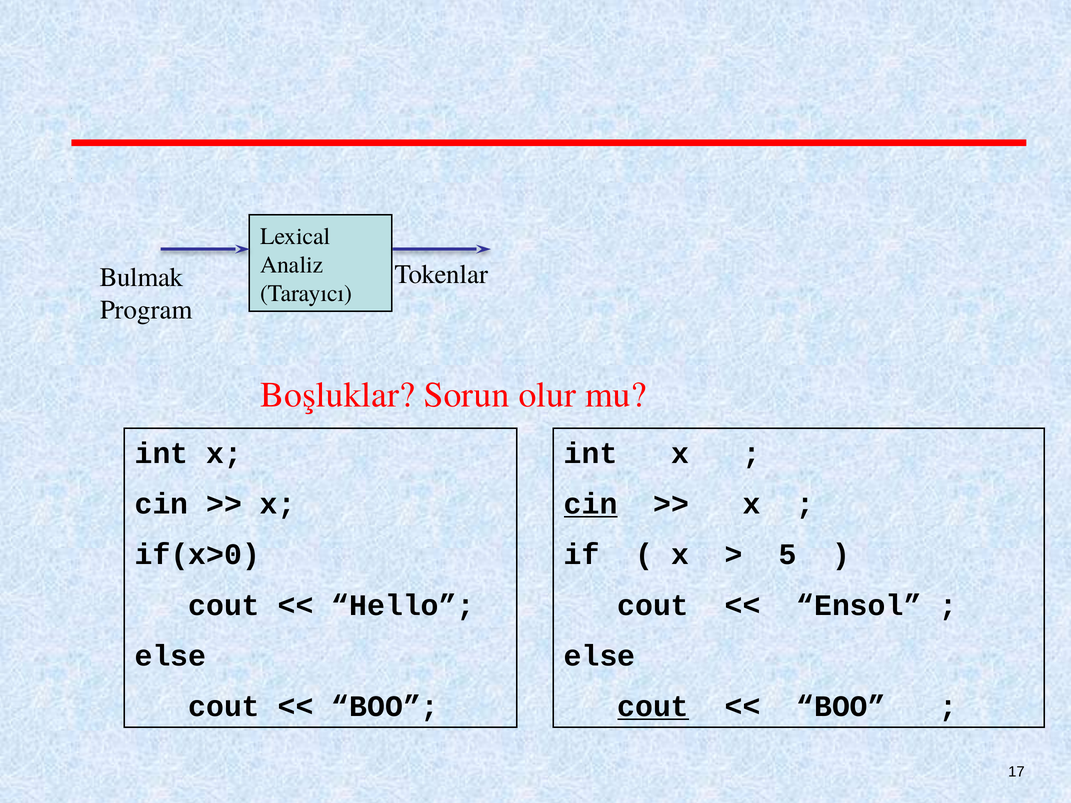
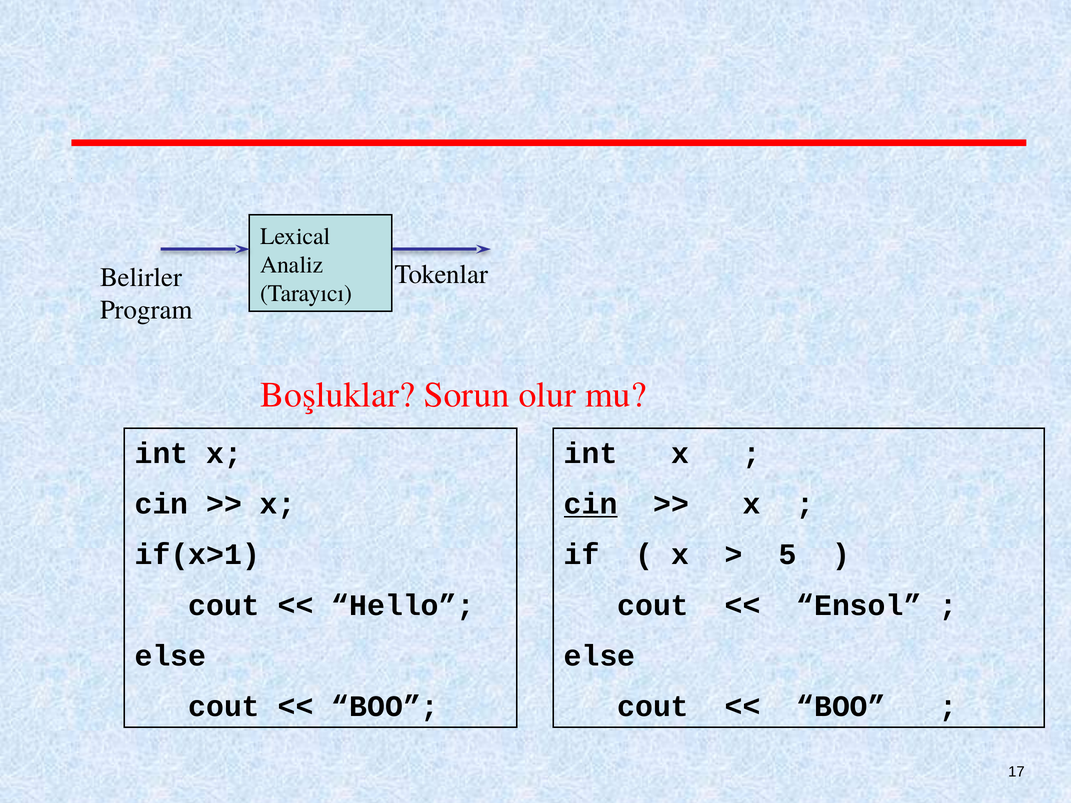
Bulmak: Bulmak -> Belirler
if(x>0: if(x>0 -> if(x>1
cout at (653, 707) underline: present -> none
